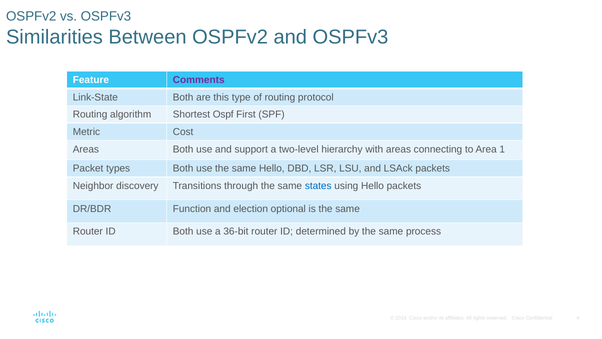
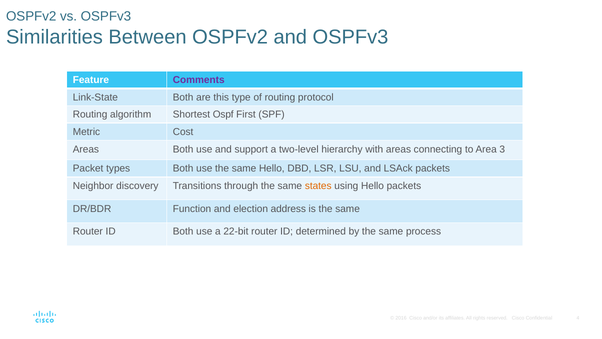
1: 1 -> 3
states colour: blue -> orange
optional: optional -> address
36-bit: 36-bit -> 22-bit
